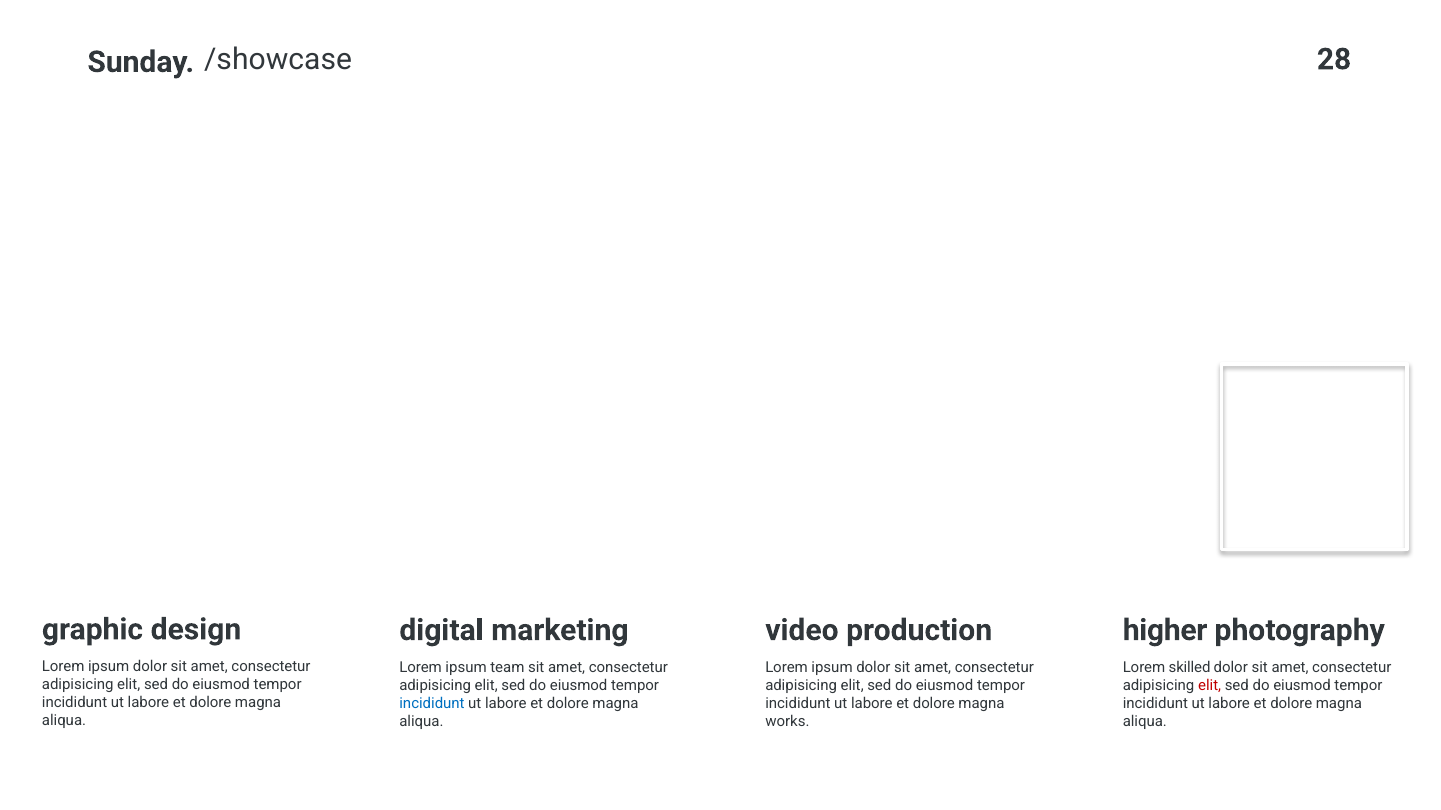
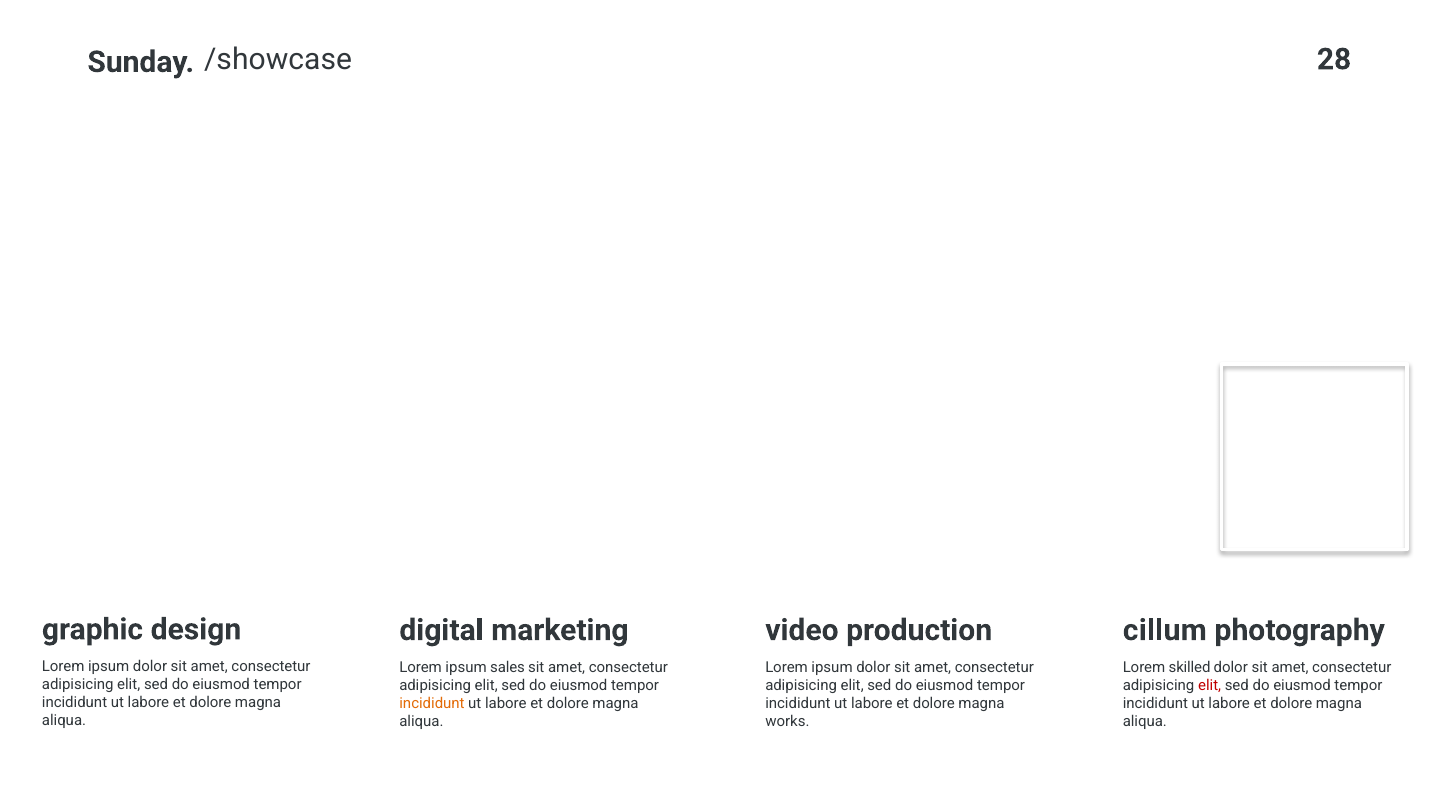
higher: higher -> cillum
team: team -> sales
incididunt at (432, 704) colour: blue -> orange
